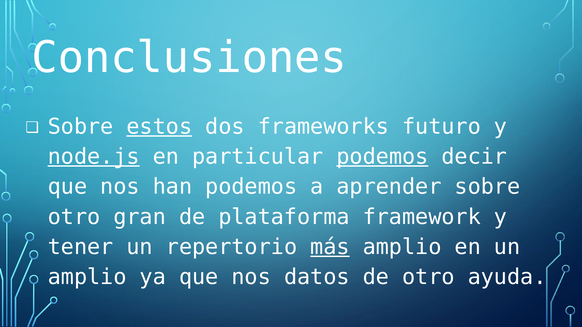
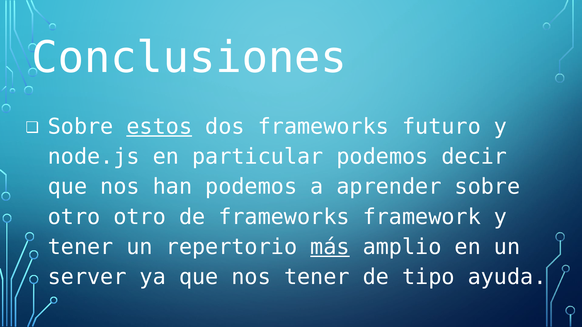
node.js underline: present -> none
podemos at (382, 157) underline: present -> none
otro gran: gran -> otro
de plataforma: plataforma -> frameworks
amplio at (87, 277): amplio -> server
nos datos: datos -> tener
de otro: otro -> tipo
